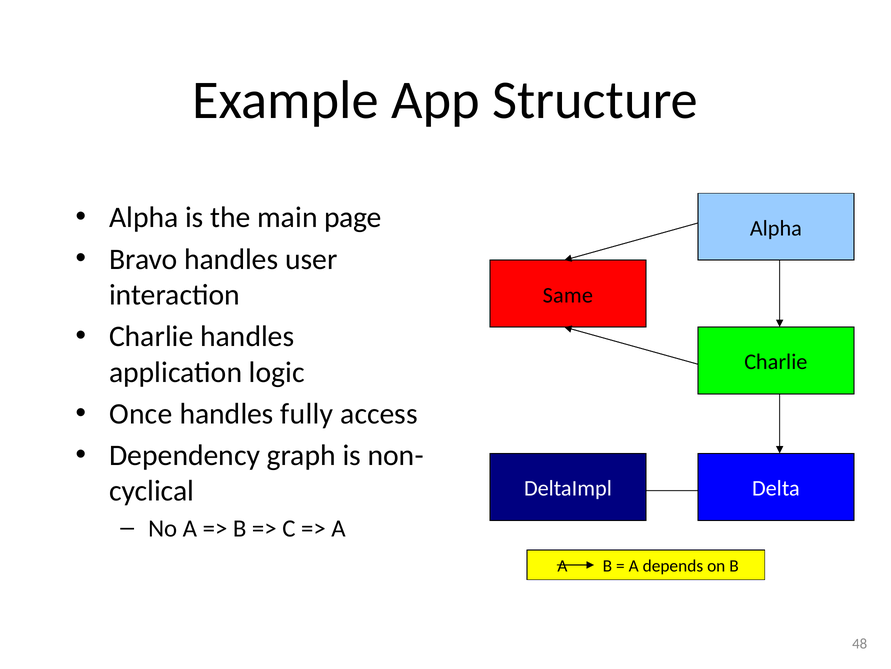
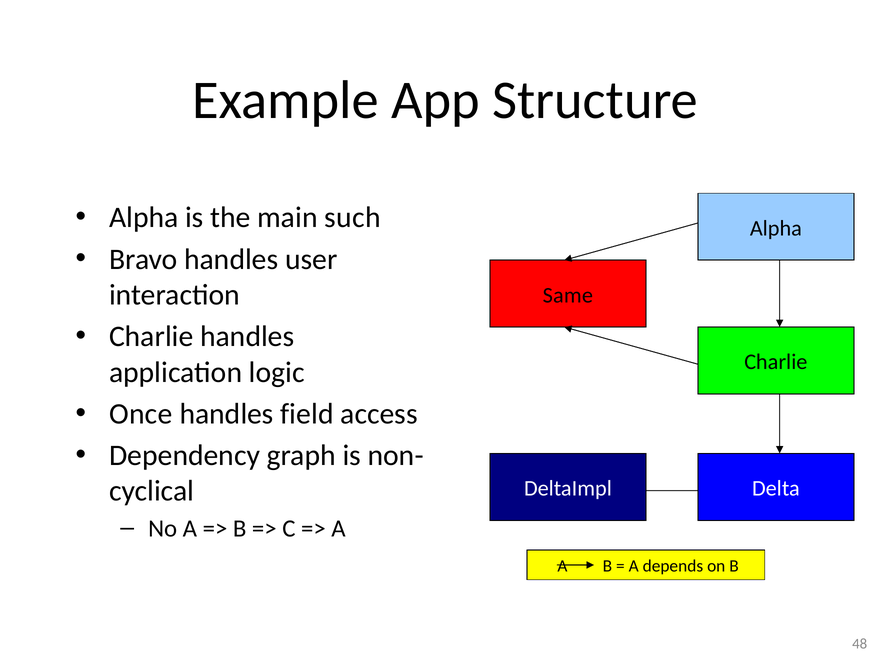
page: page -> such
fully: fully -> field
